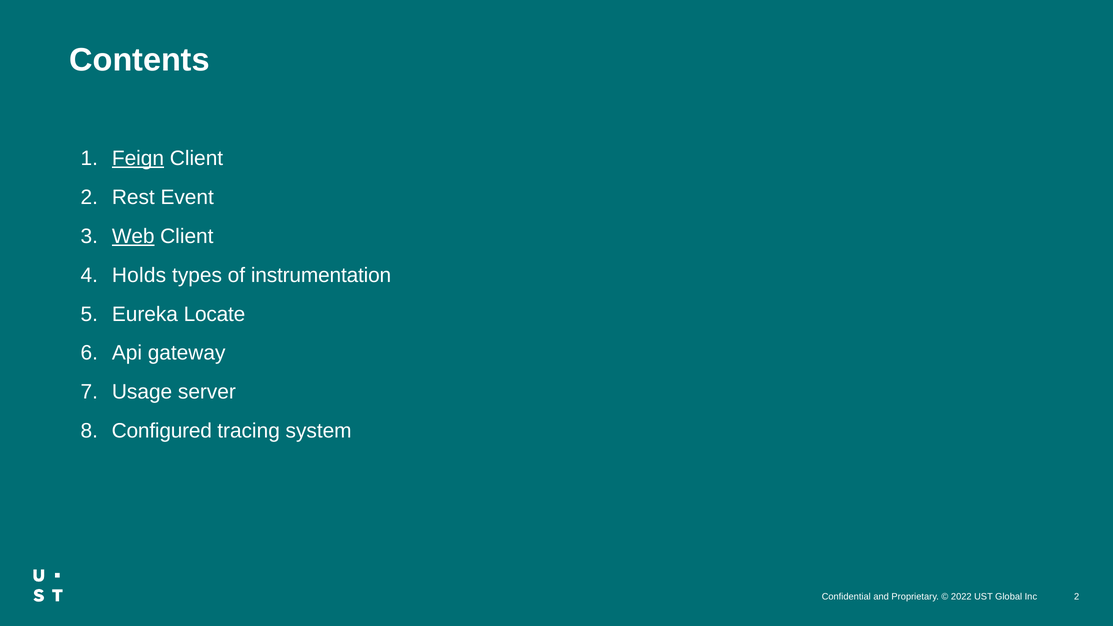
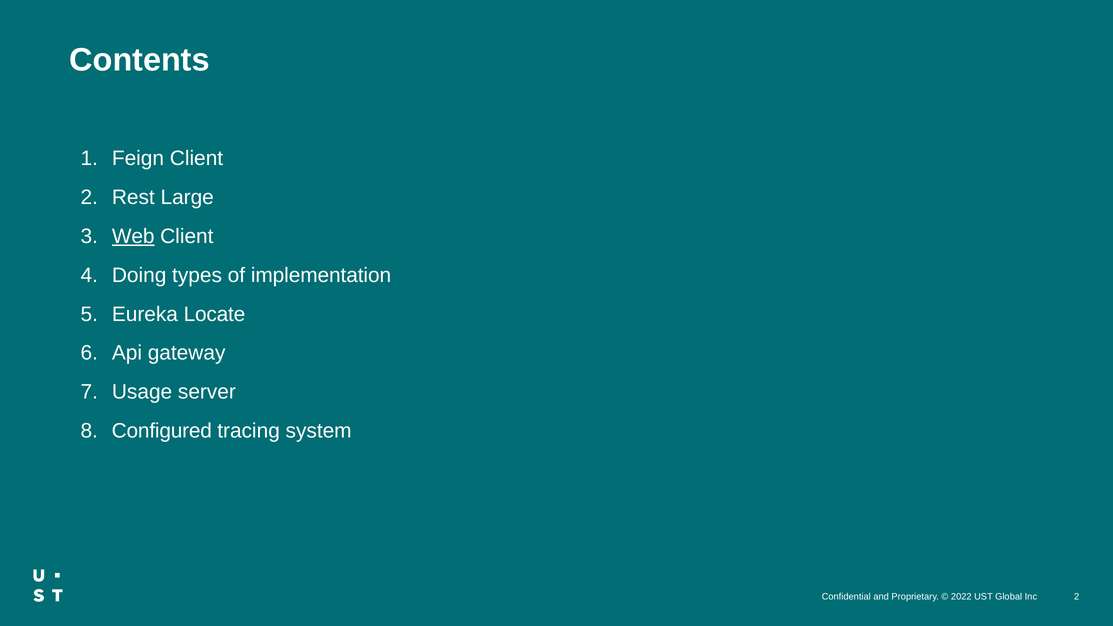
Feign underline: present -> none
Event: Event -> Large
Holds: Holds -> Doing
instrumentation: instrumentation -> implementation
